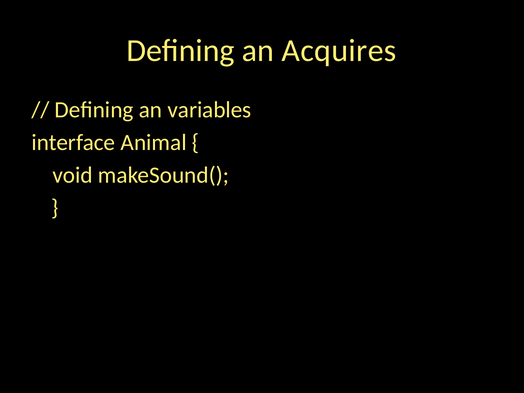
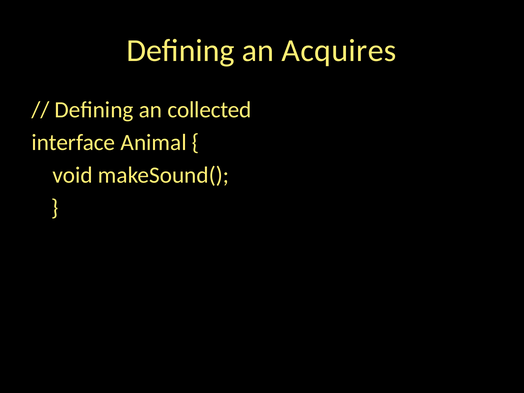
variables: variables -> collected
